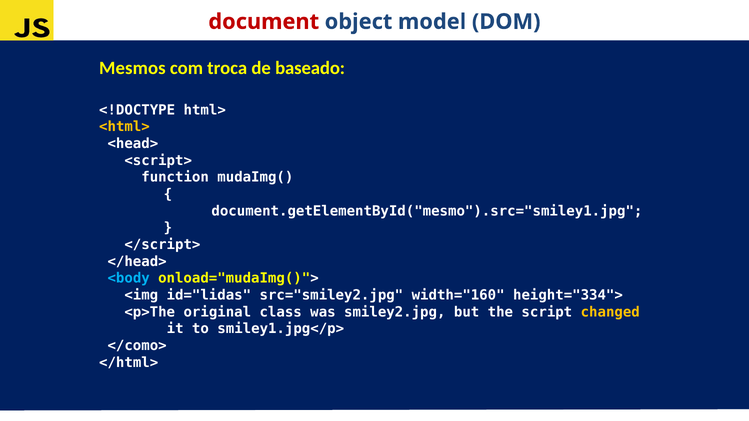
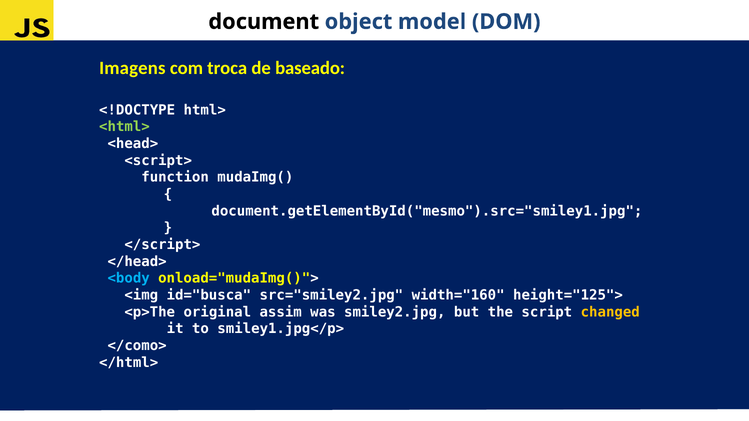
document colour: red -> black
Mesmos: Mesmos -> Imagens
<html> colour: yellow -> light green
id="lidas: id="lidas -> id="busca
height="334">: height="334"> -> height="125">
class: class -> assim
